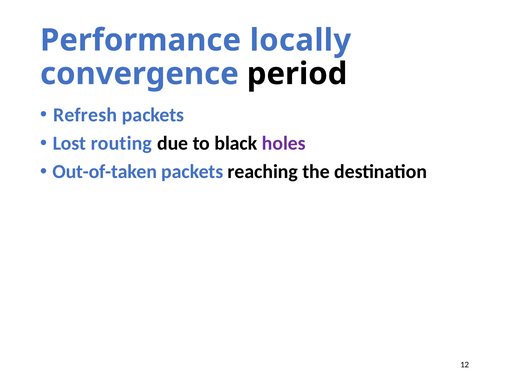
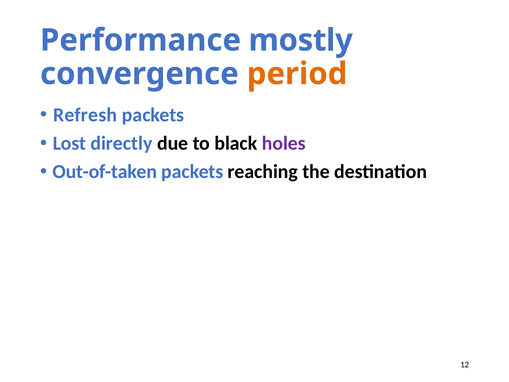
locally: locally -> mostly
period colour: black -> orange
routing: routing -> directly
